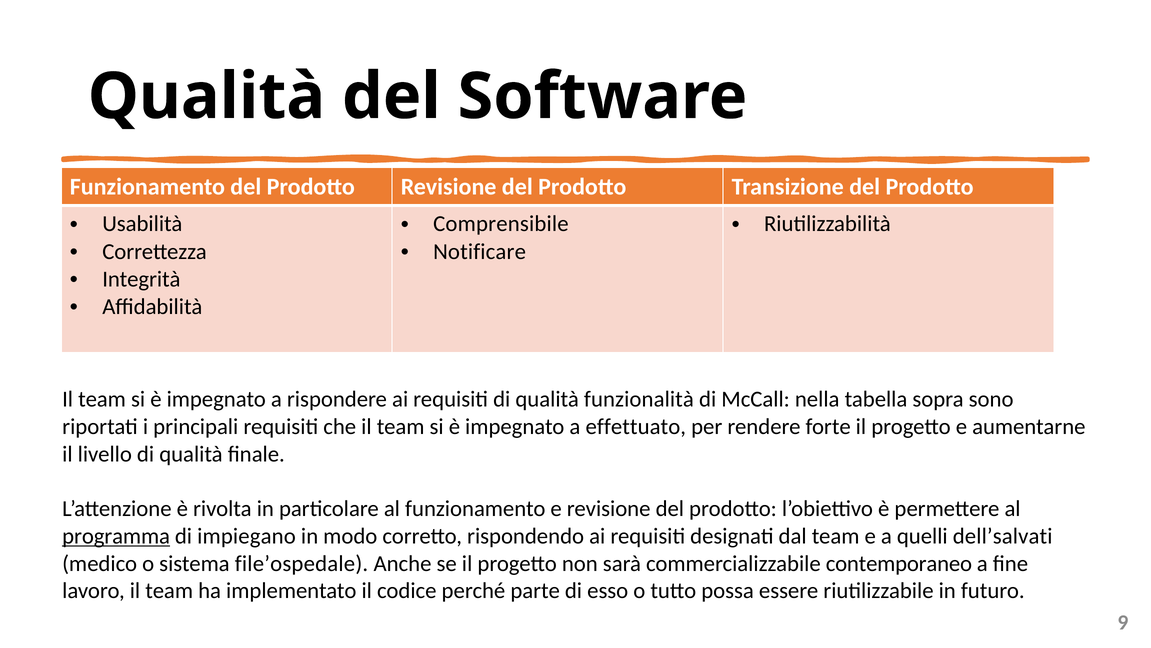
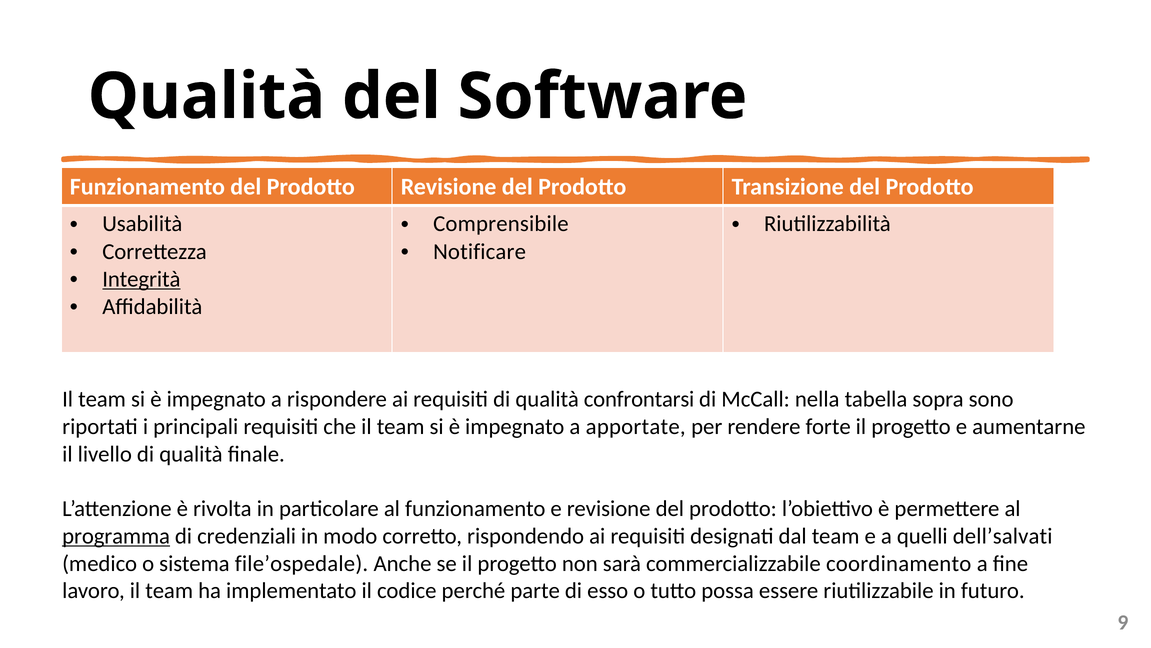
Integrità underline: none -> present
funzionalità: funzionalità -> confrontarsi
effettuato: effettuato -> apportate
impiegano: impiegano -> credenziali
contemporaneo: contemporaneo -> coordinamento
